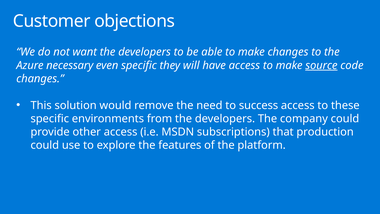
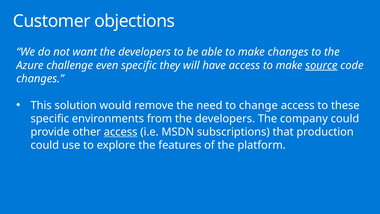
necessary: necessary -> challenge
success: success -> change
access at (121, 132) underline: none -> present
